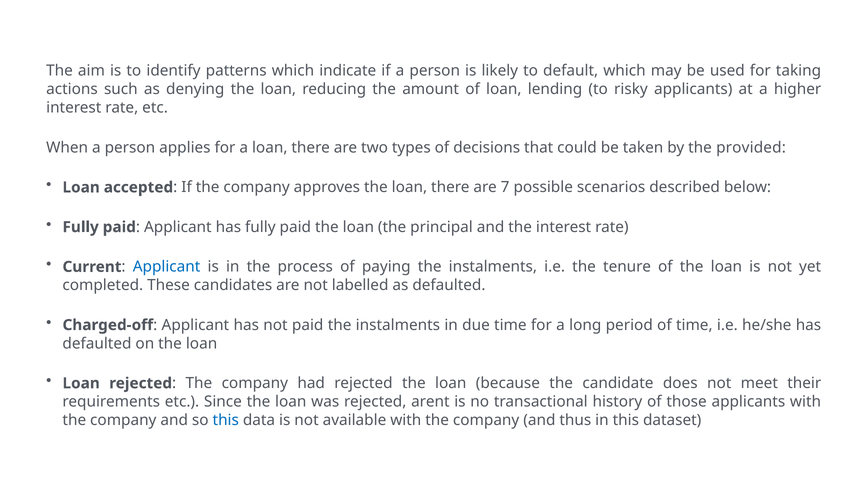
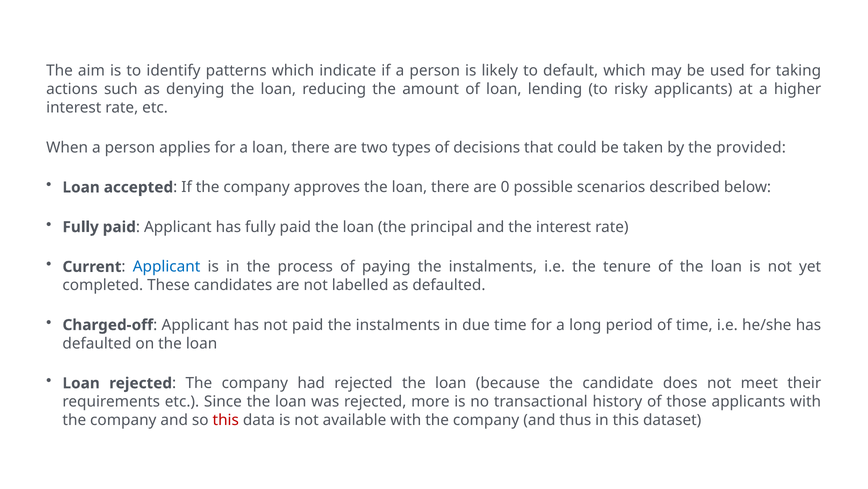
7: 7 -> 0
arent: arent -> more
this at (226, 420) colour: blue -> red
